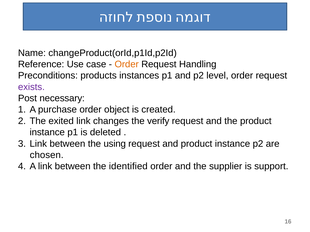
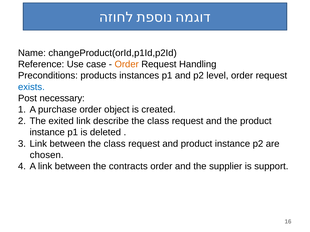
exists colour: purple -> blue
changes: changes -> describe
verify at (158, 121): verify -> class
between the using: using -> class
identified: identified -> contracts
